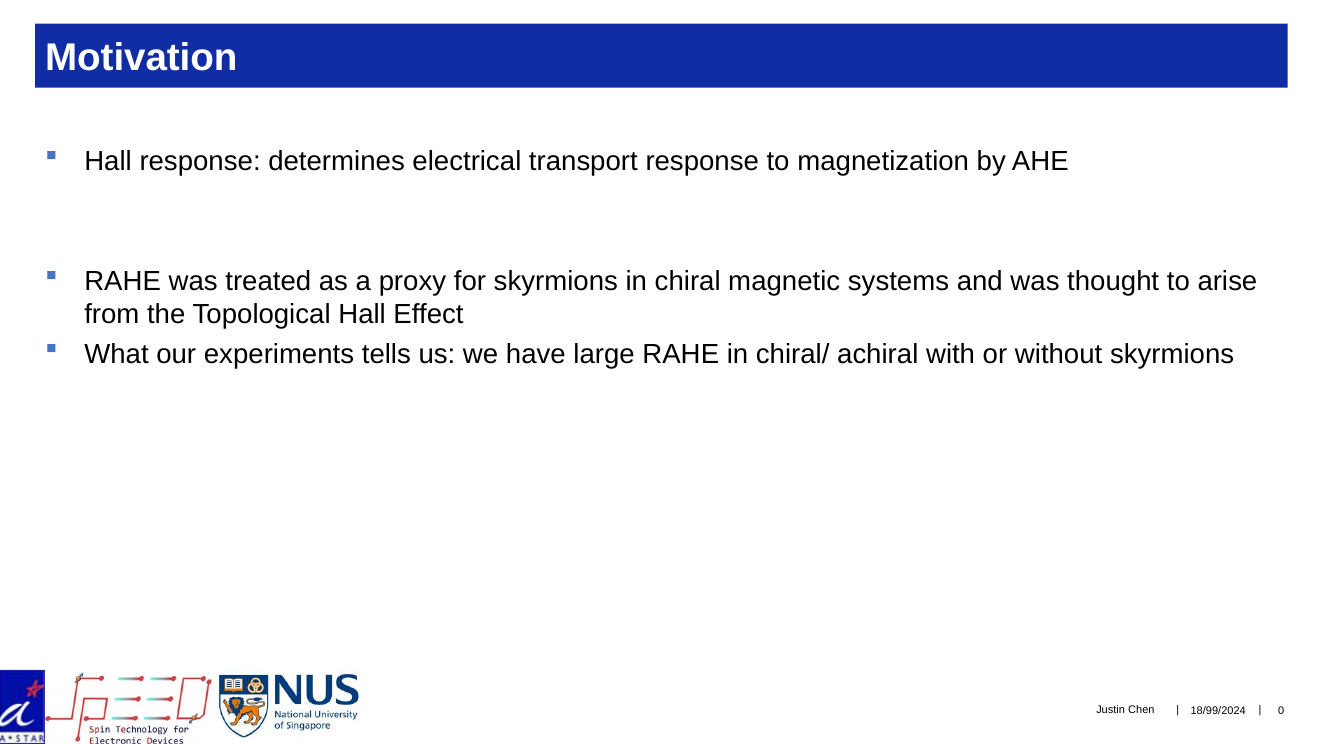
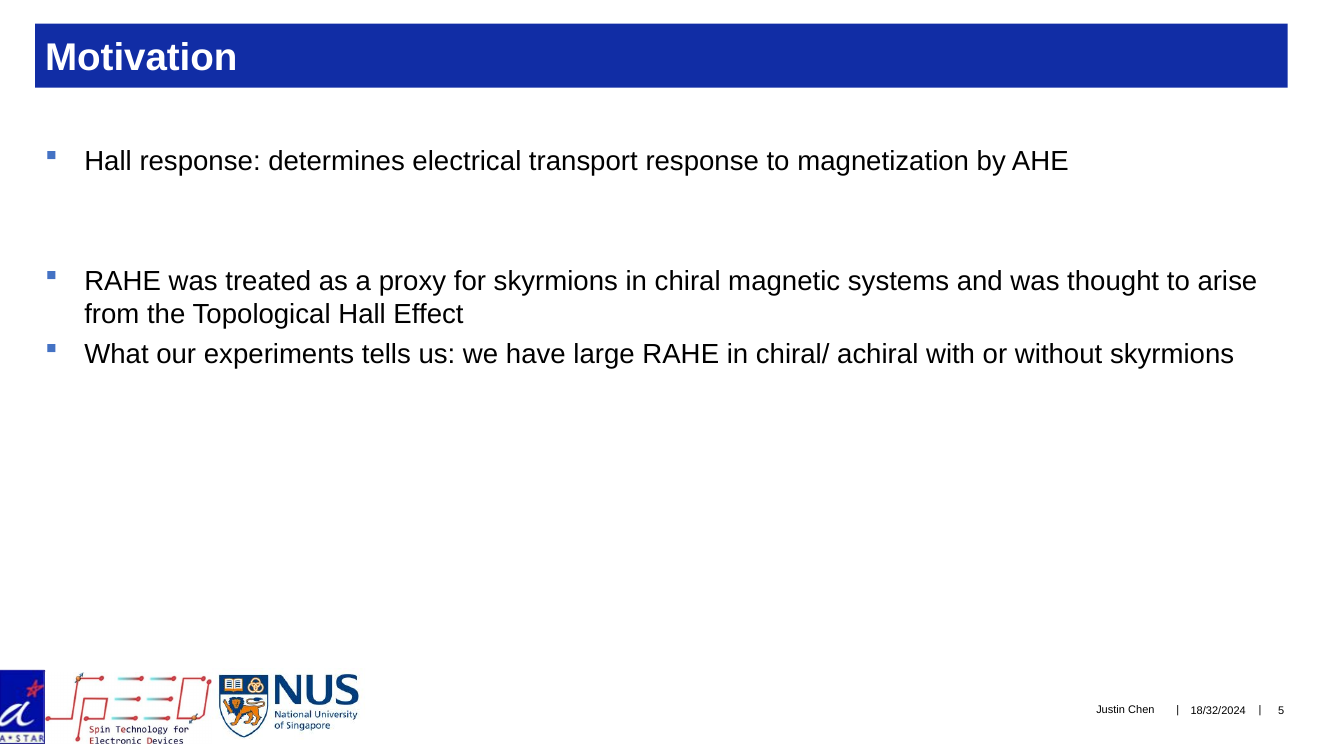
0: 0 -> 5
18/99/2024: 18/99/2024 -> 18/32/2024
